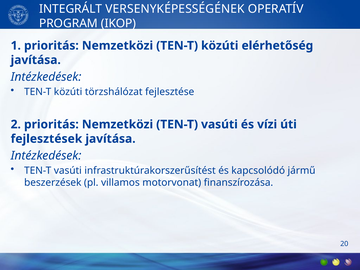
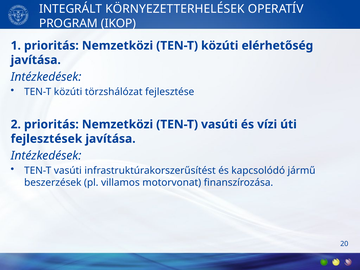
VERSENYKÉPESSÉGÉNEK: VERSENYKÉPESSÉGÉNEK -> KÖRNYEZETTERHELÉSEK
